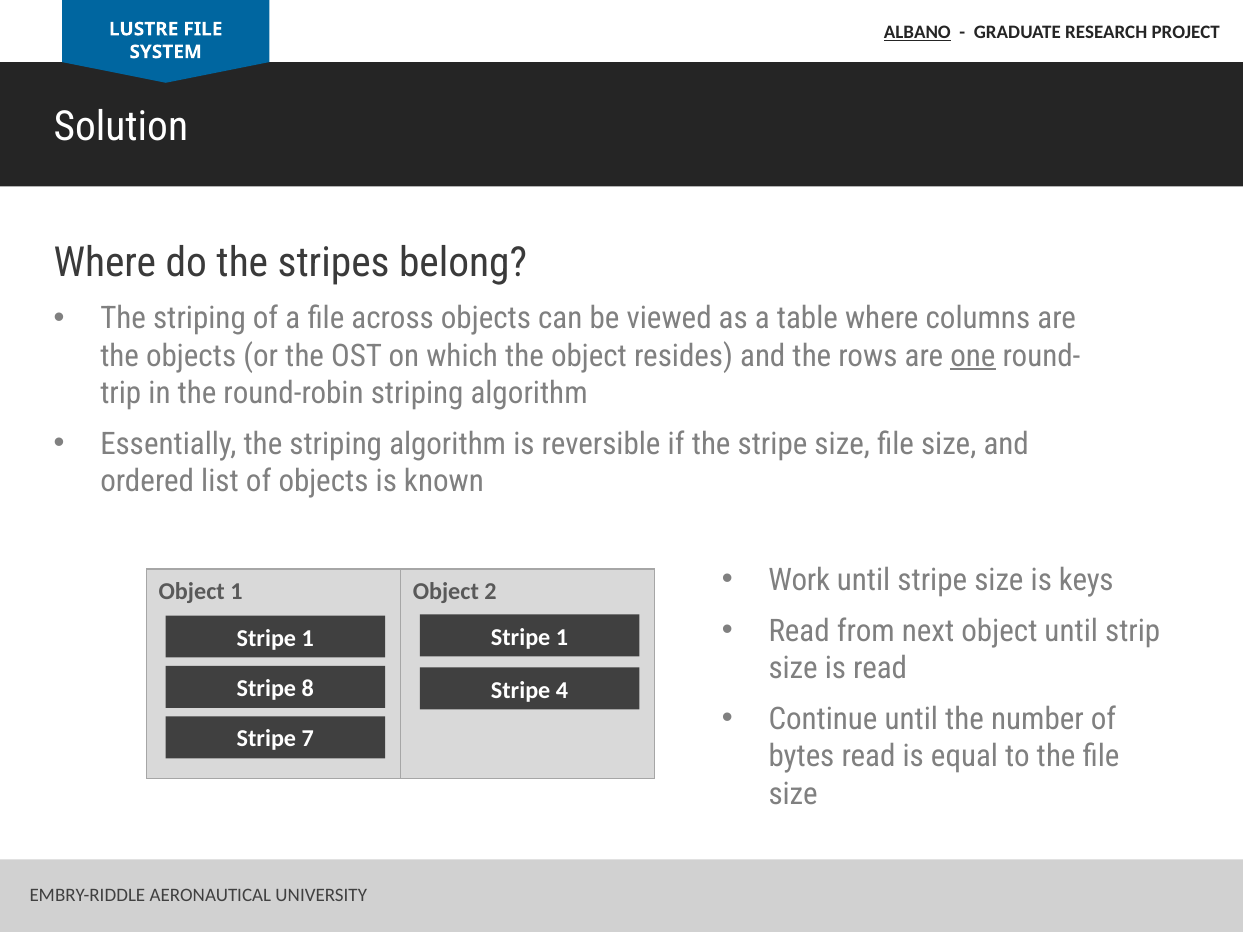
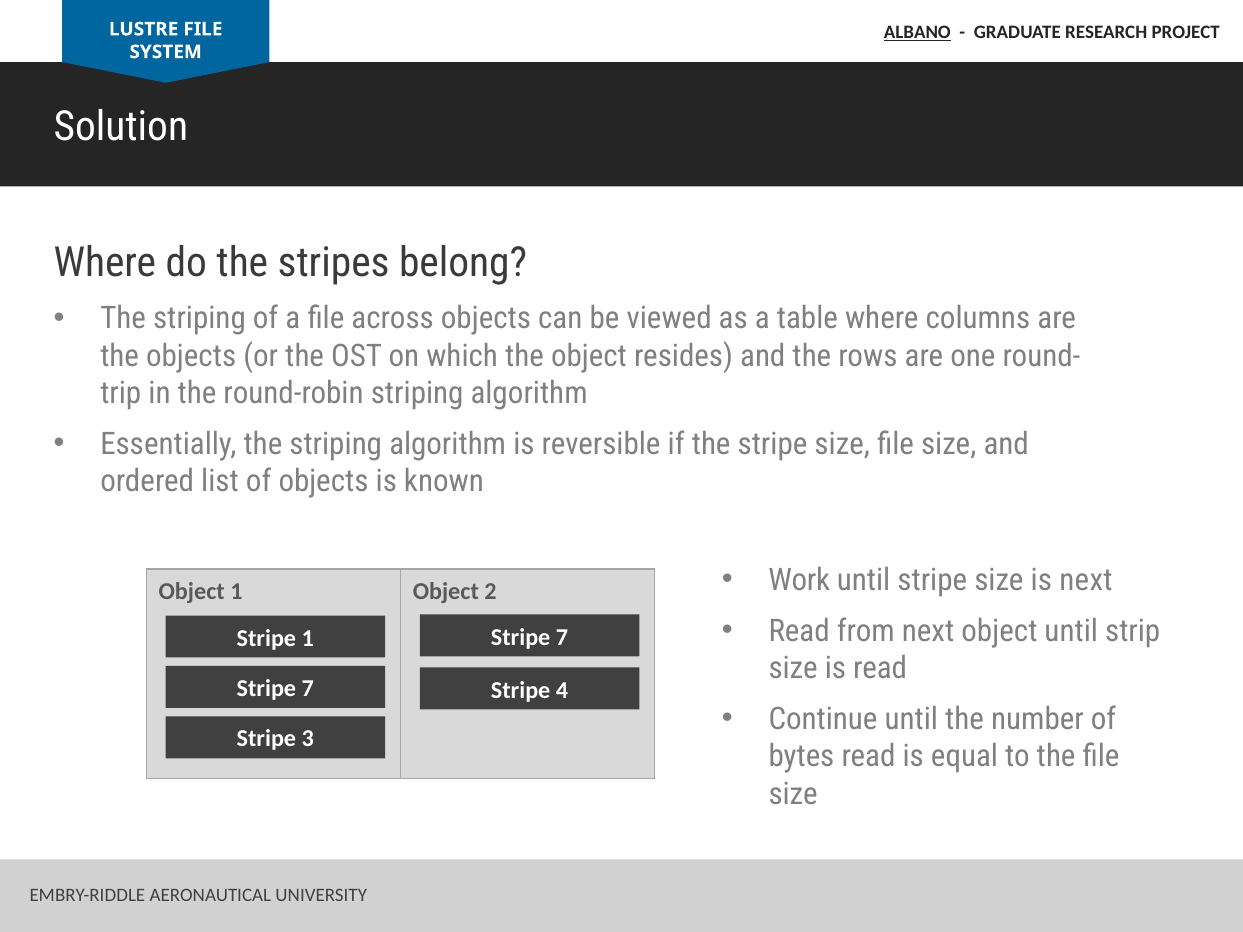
one underline: present -> none
is keys: keys -> next
1 at (562, 637): 1 -> 7
8 at (308, 689): 8 -> 7
7: 7 -> 3
